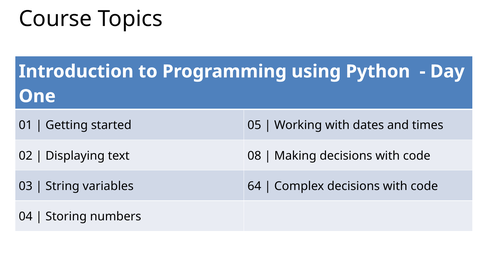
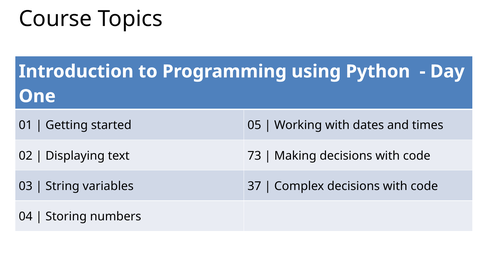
08: 08 -> 73
64: 64 -> 37
